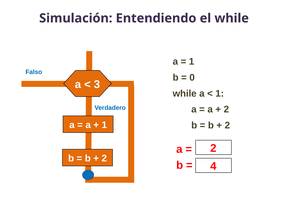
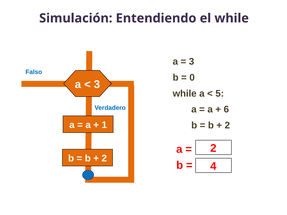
1 at (192, 62): 1 -> 3
1 at (220, 94): 1 -> 5
2 at (226, 110): 2 -> 6
